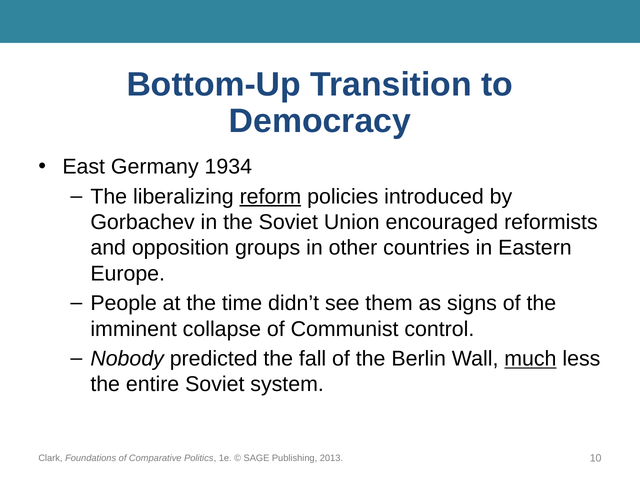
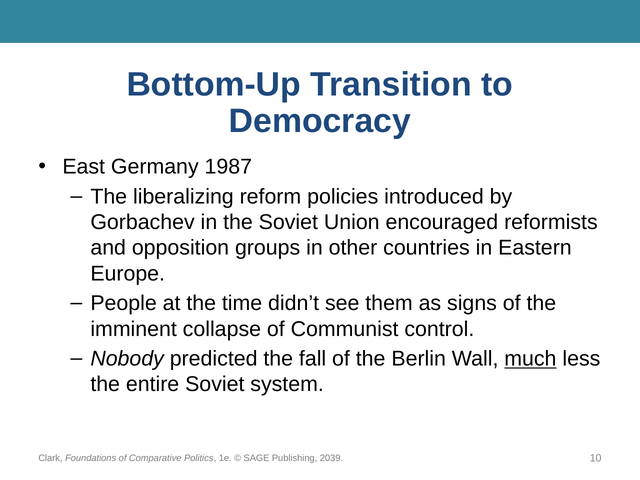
1934: 1934 -> 1987
reform underline: present -> none
2013: 2013 -> 2039
